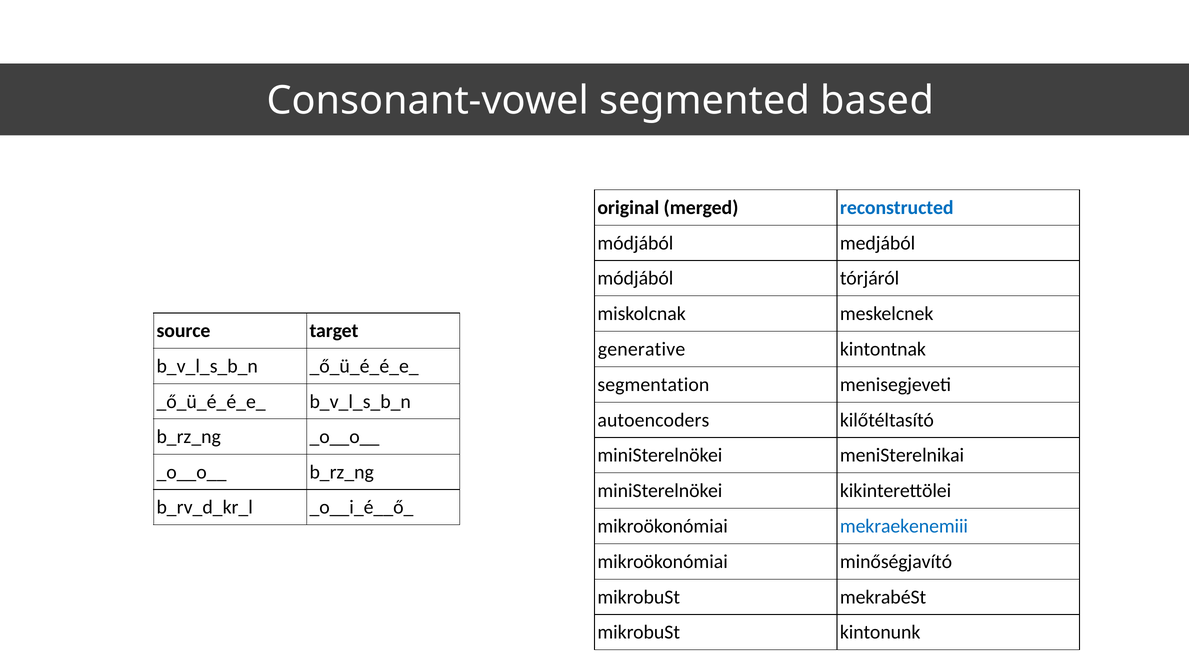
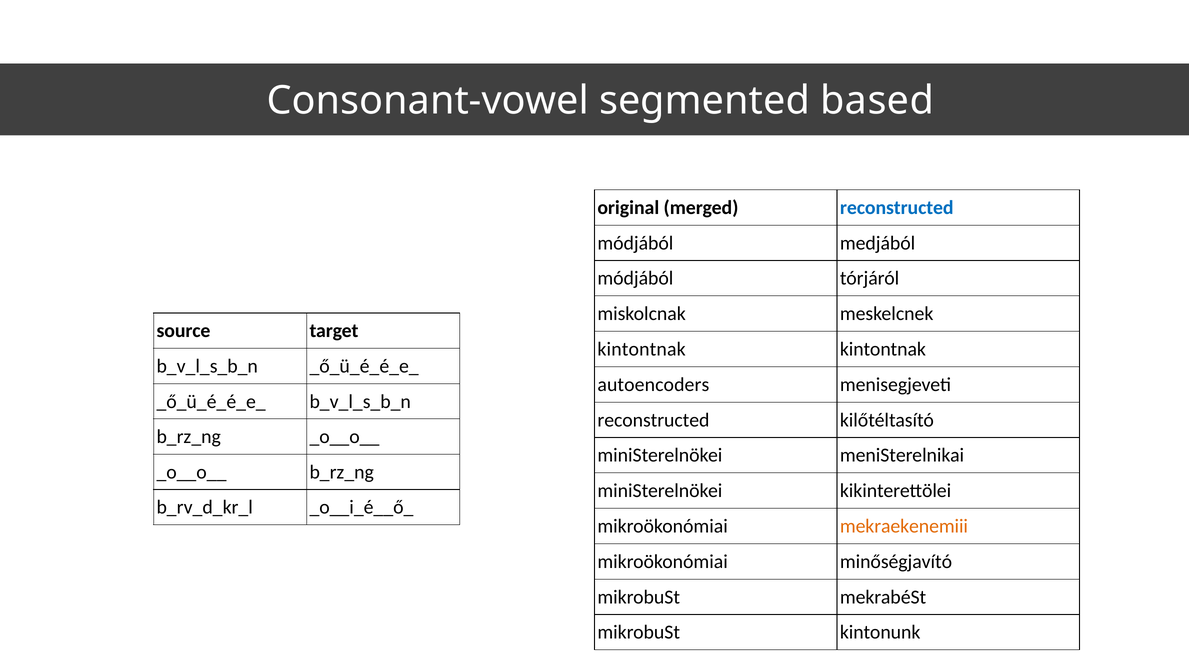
generative at (642, 349): generative -> kintontnak
segmentation: segmentation -> autoencoders
autoencoders at (653, 420): autoencoders -> reconstructed
mekraekenemiii colour: blue -> orange
